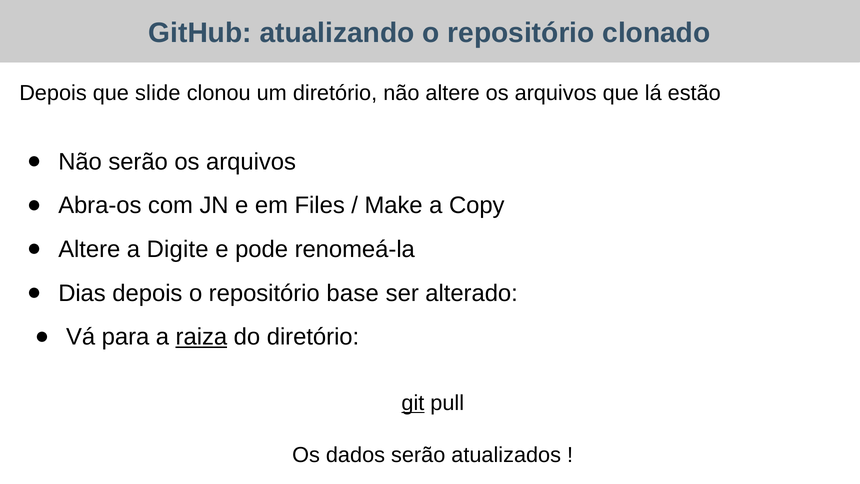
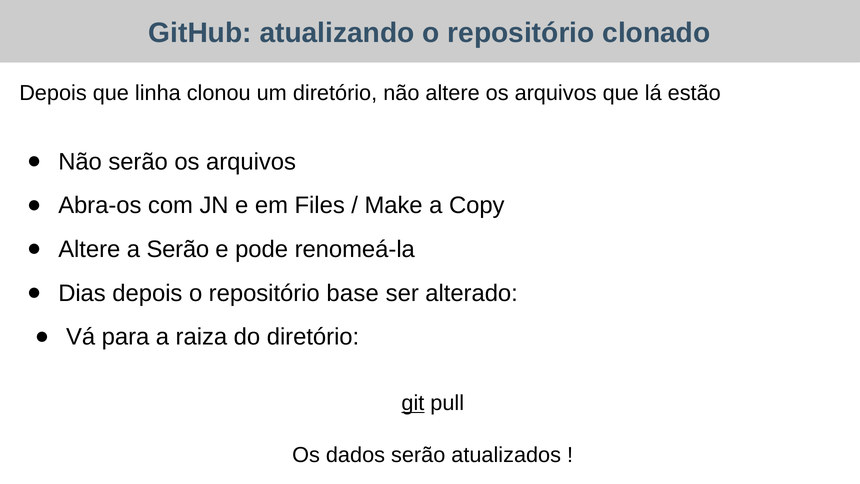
slide: slide -> linha
a Digite: Digite -> Serão
raiza underline: present -> none
